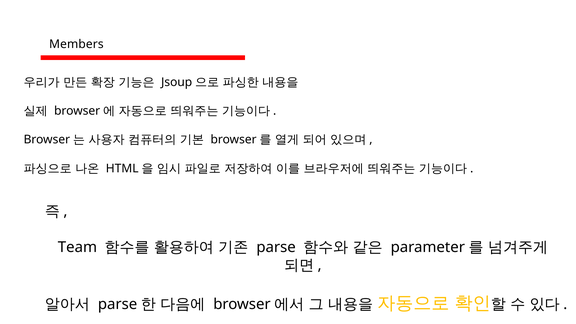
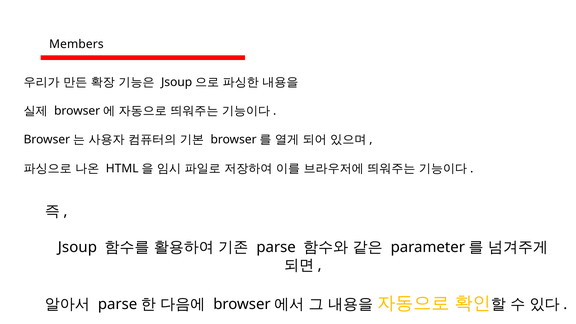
Team: Team -> Jsoup
